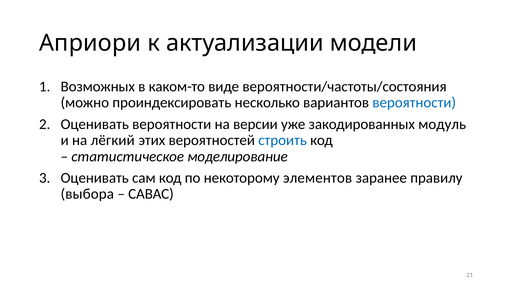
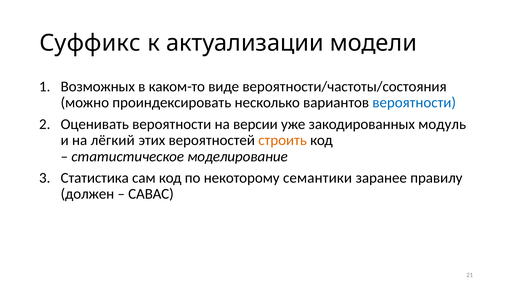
Априори: Априори -> Суффикс
строить colour: blue -> orange
Оценивать at (95, 178): Оценивать -> Статистика
элементов: элементов -> семантики
выбора: выбора -> должен
